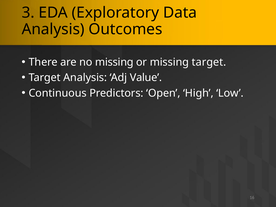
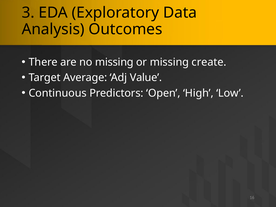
missing target: target -> create
Target Analysis: Analysis -> Average
